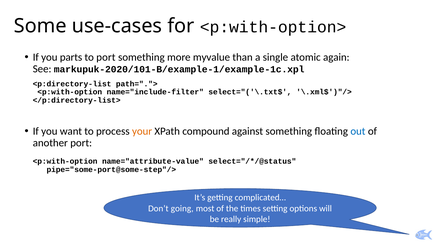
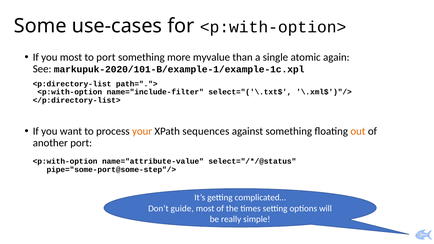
you parts: parts -> most
compound: compound -> sequences
out colour: blue -> orange
going: going -> guide
